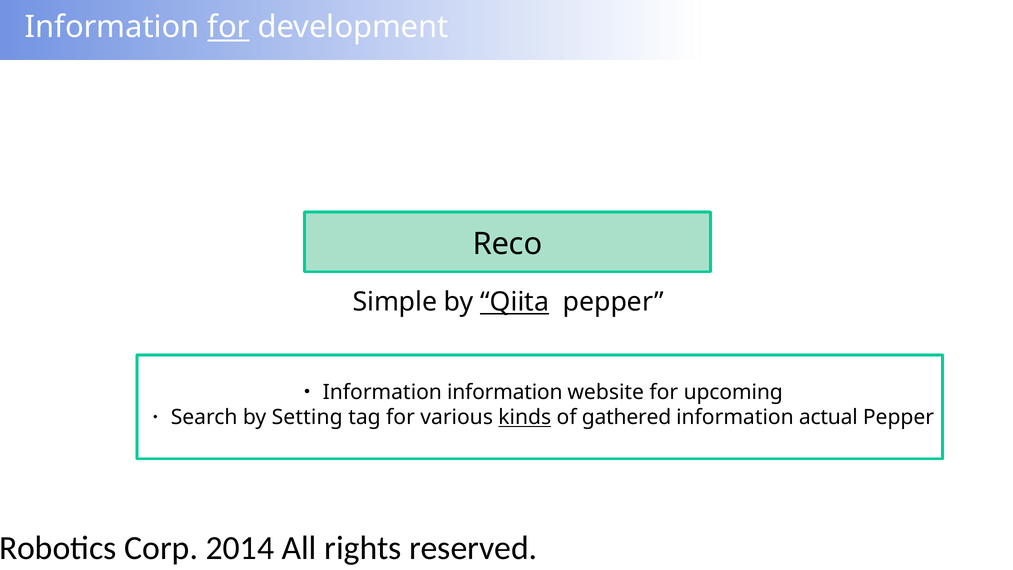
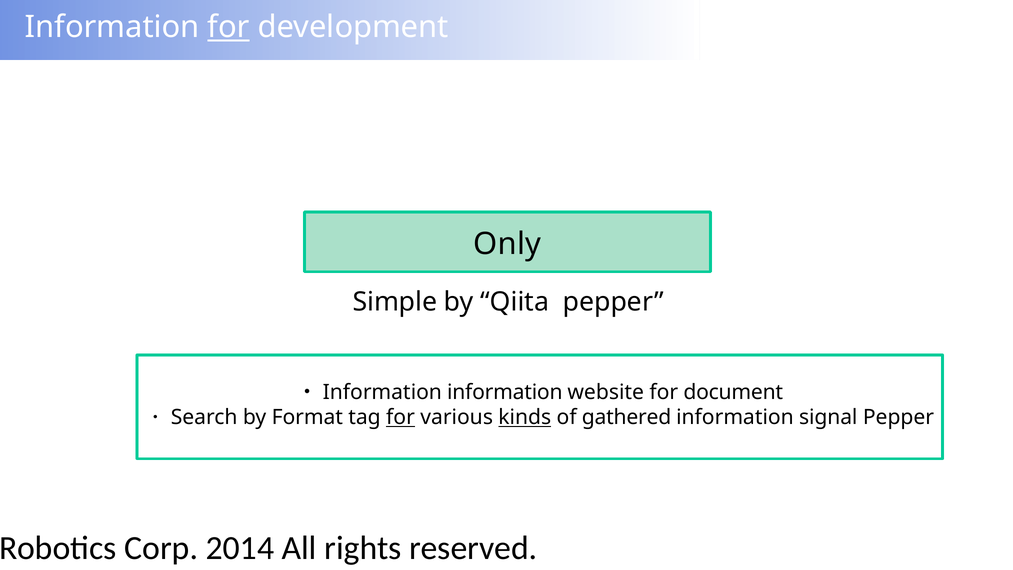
Reco: Reco -> Only
Qiita underline: present -> none
upcoming: upcoming -> document
Setting: Setting -> Format
for at (400, 417) underline: none -> present
actual: actual -> signal
